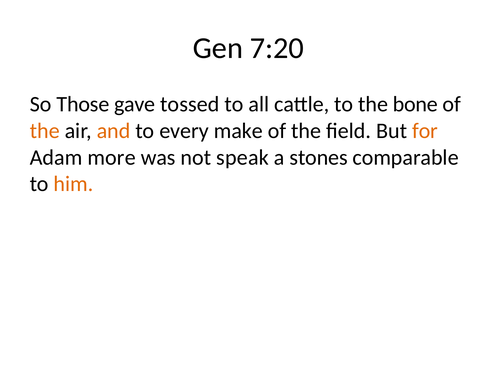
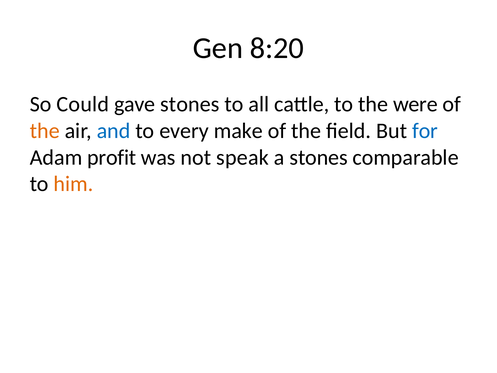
7:20: 7:20 -> 8:20
Those: Those -> Could
gave tossed: tossed -> stones
bone: bone -> were
and colour: orange -> blue
for colour: orange -> blue
more: more -> profit
